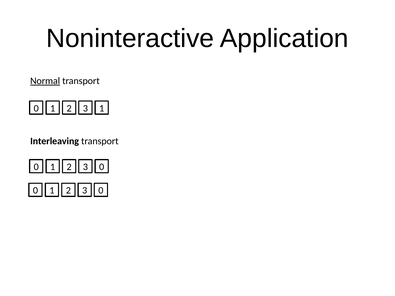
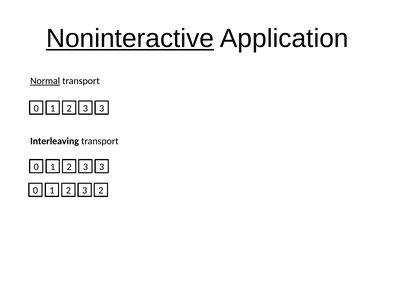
Noninteractive underline: none -> present
1 at (102, 108): 1 -> 3
0 at (102, 167): 0 -> 3
0 at (101, 191): 0 -> 2
